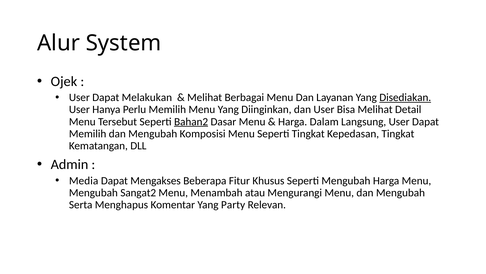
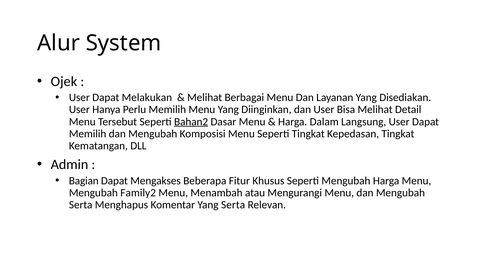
Disediakan underline: present -> none
Media: Media -> Bagian
Sangat2: Sangat2 -> Family2
Yang Party: Party -> Serta
